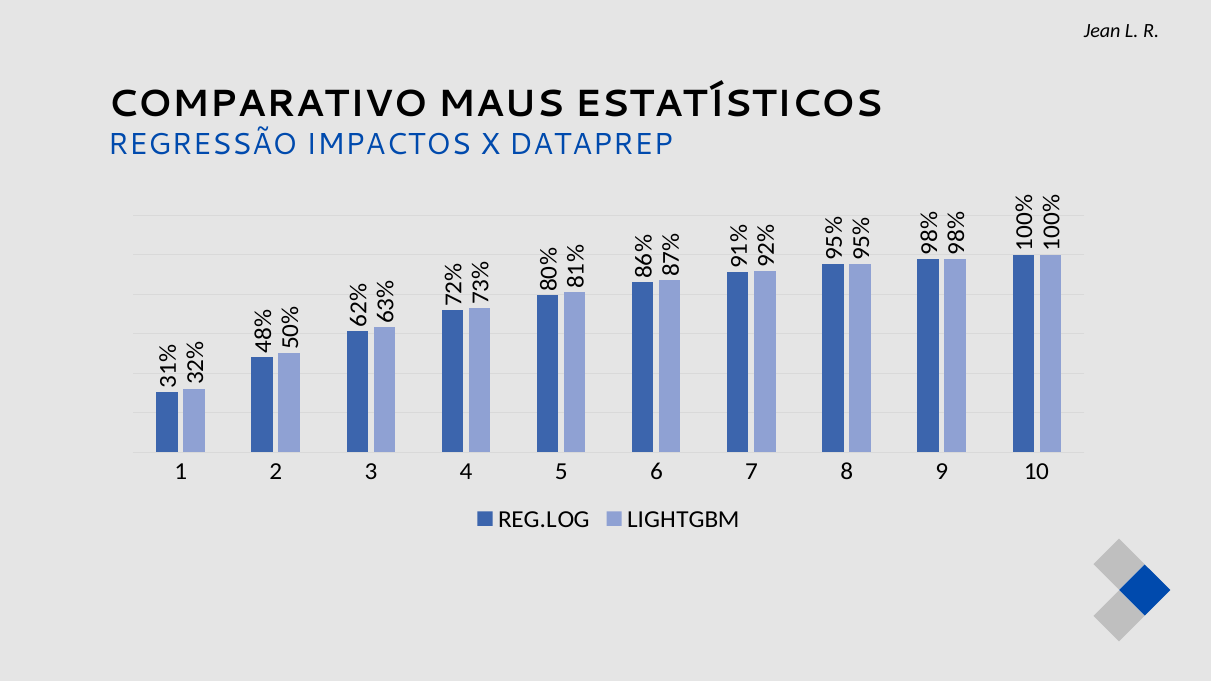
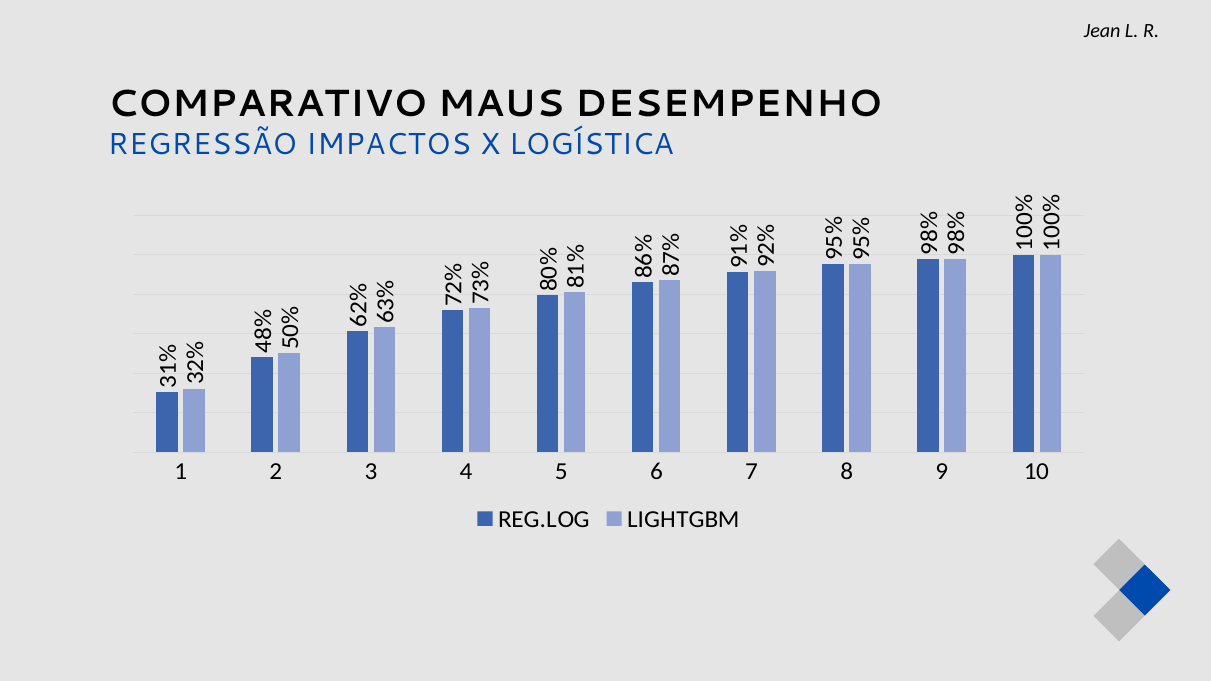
ESTATÍSTICOS: ESTATÍSTICOS -> DESEMPENHO
DATAPREP: DATAPREP -> LOGÍSTICA
